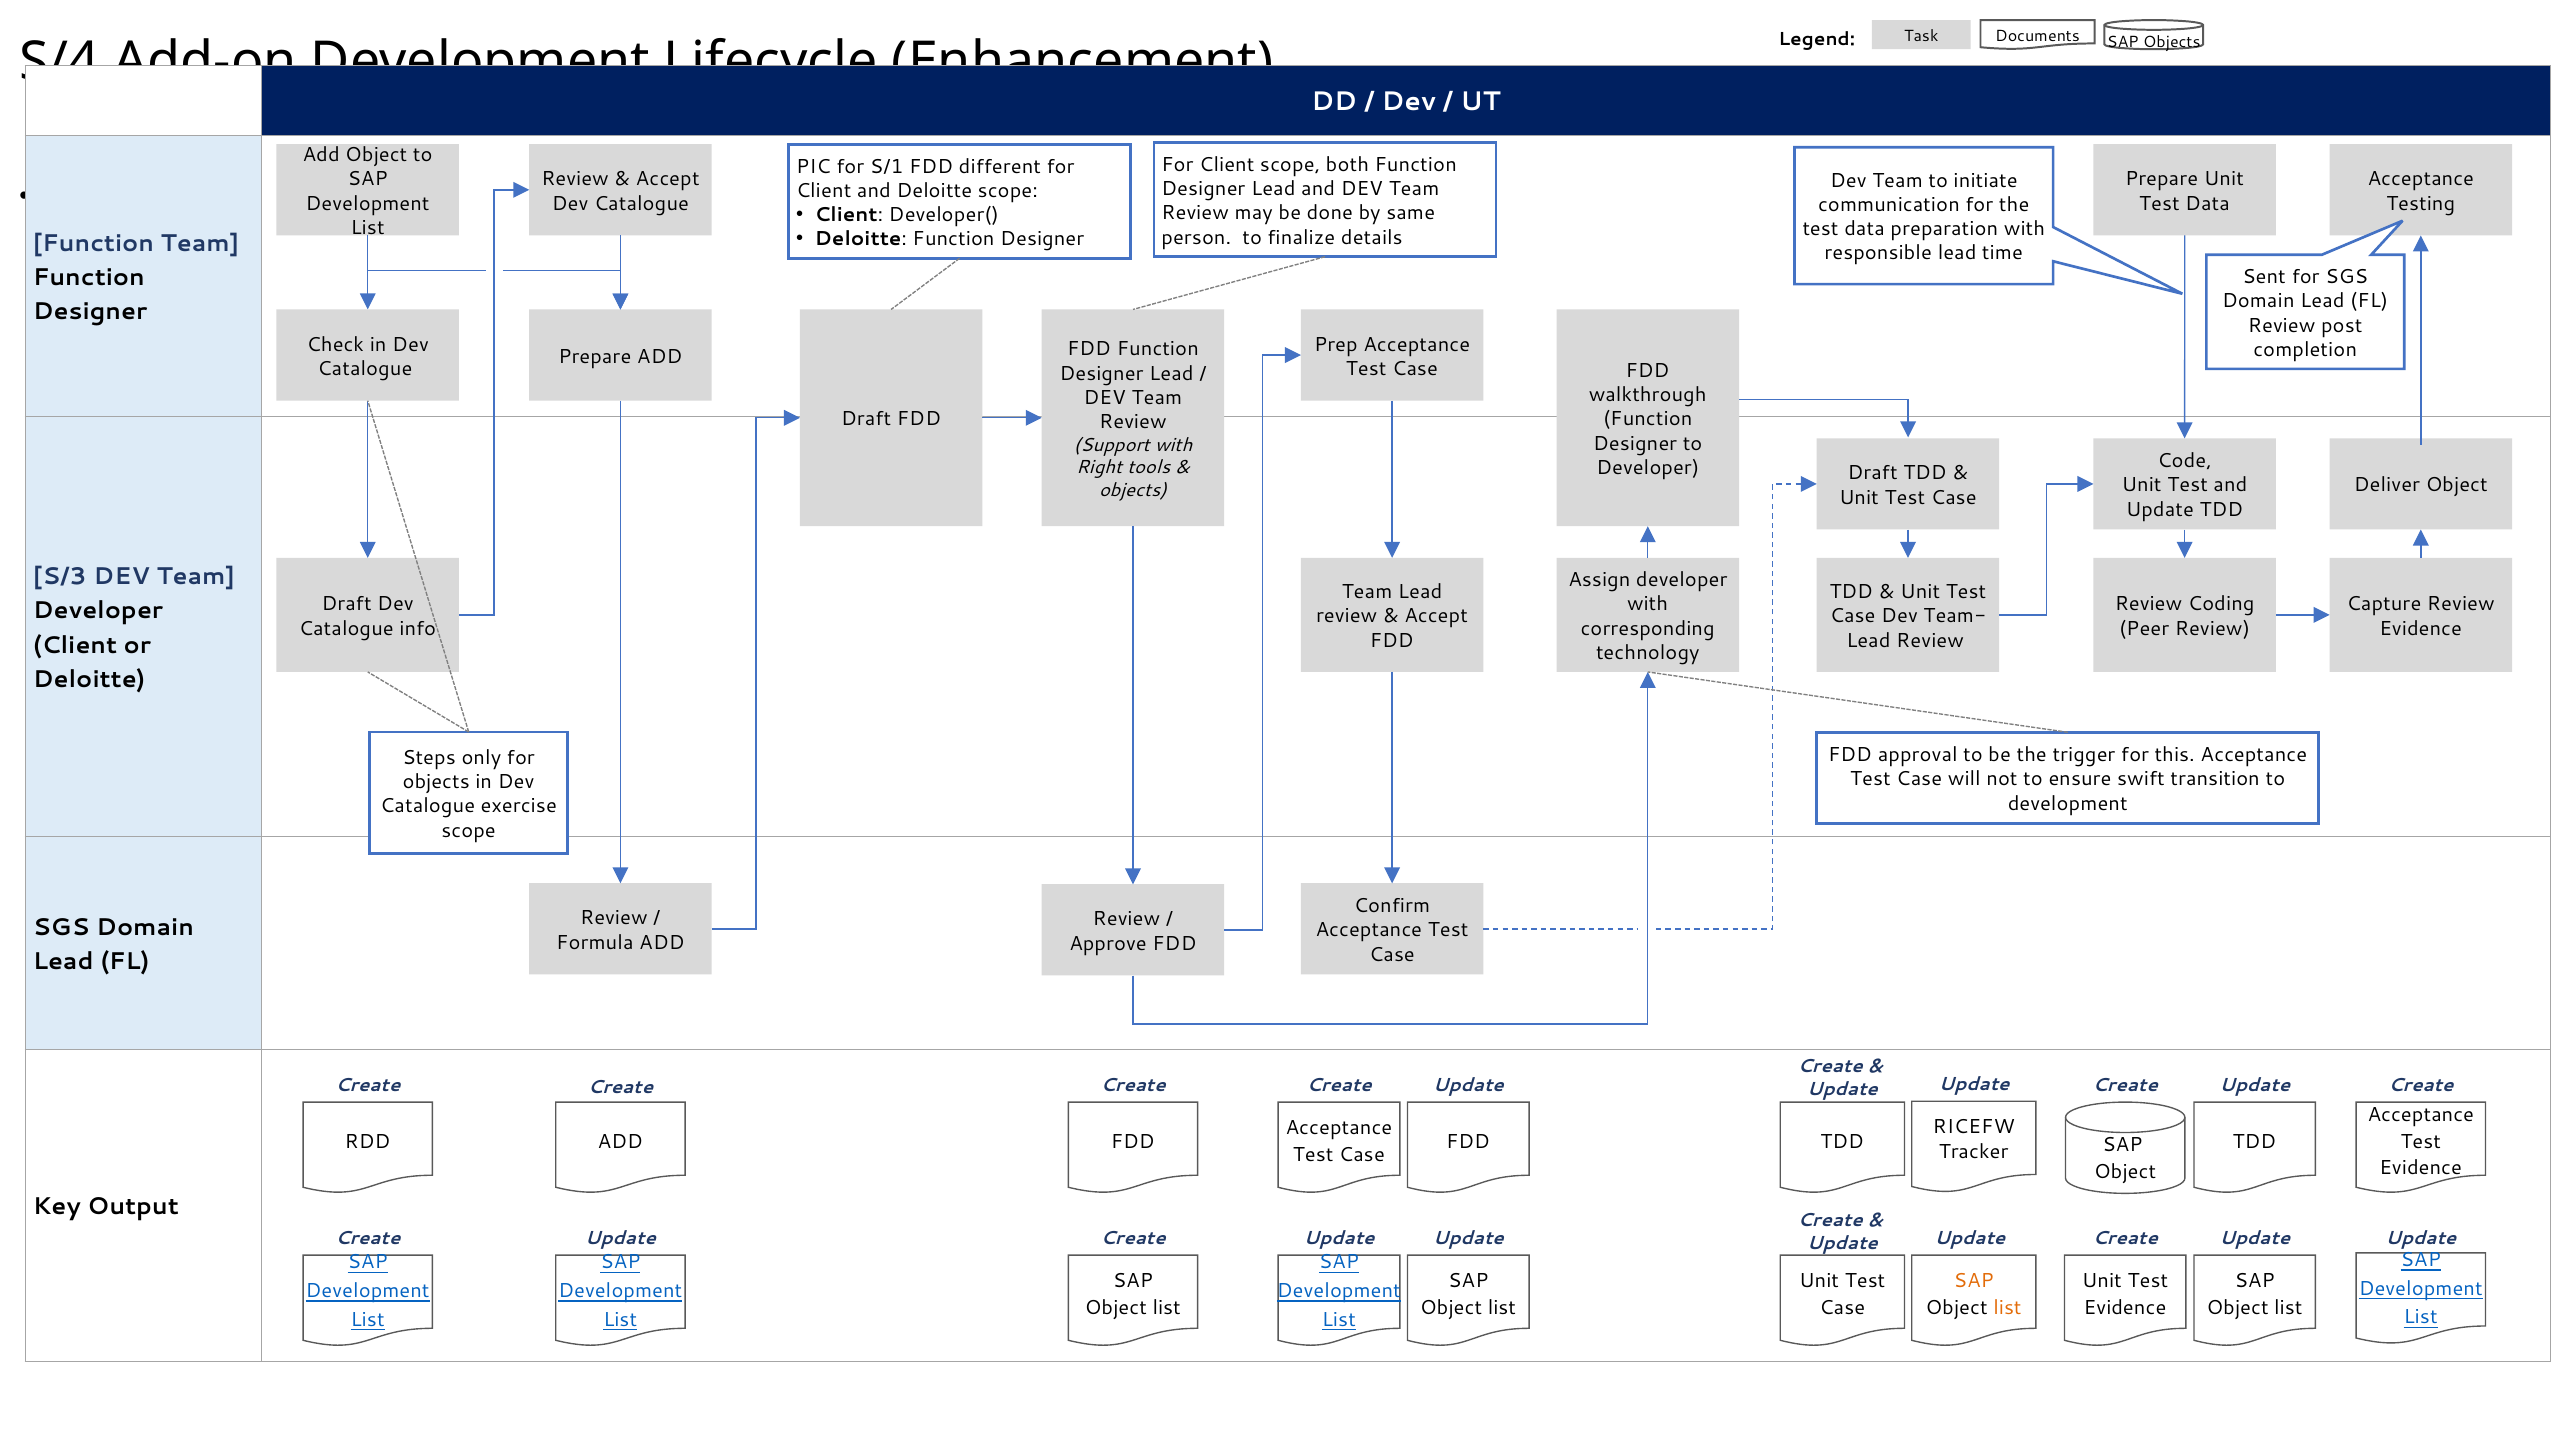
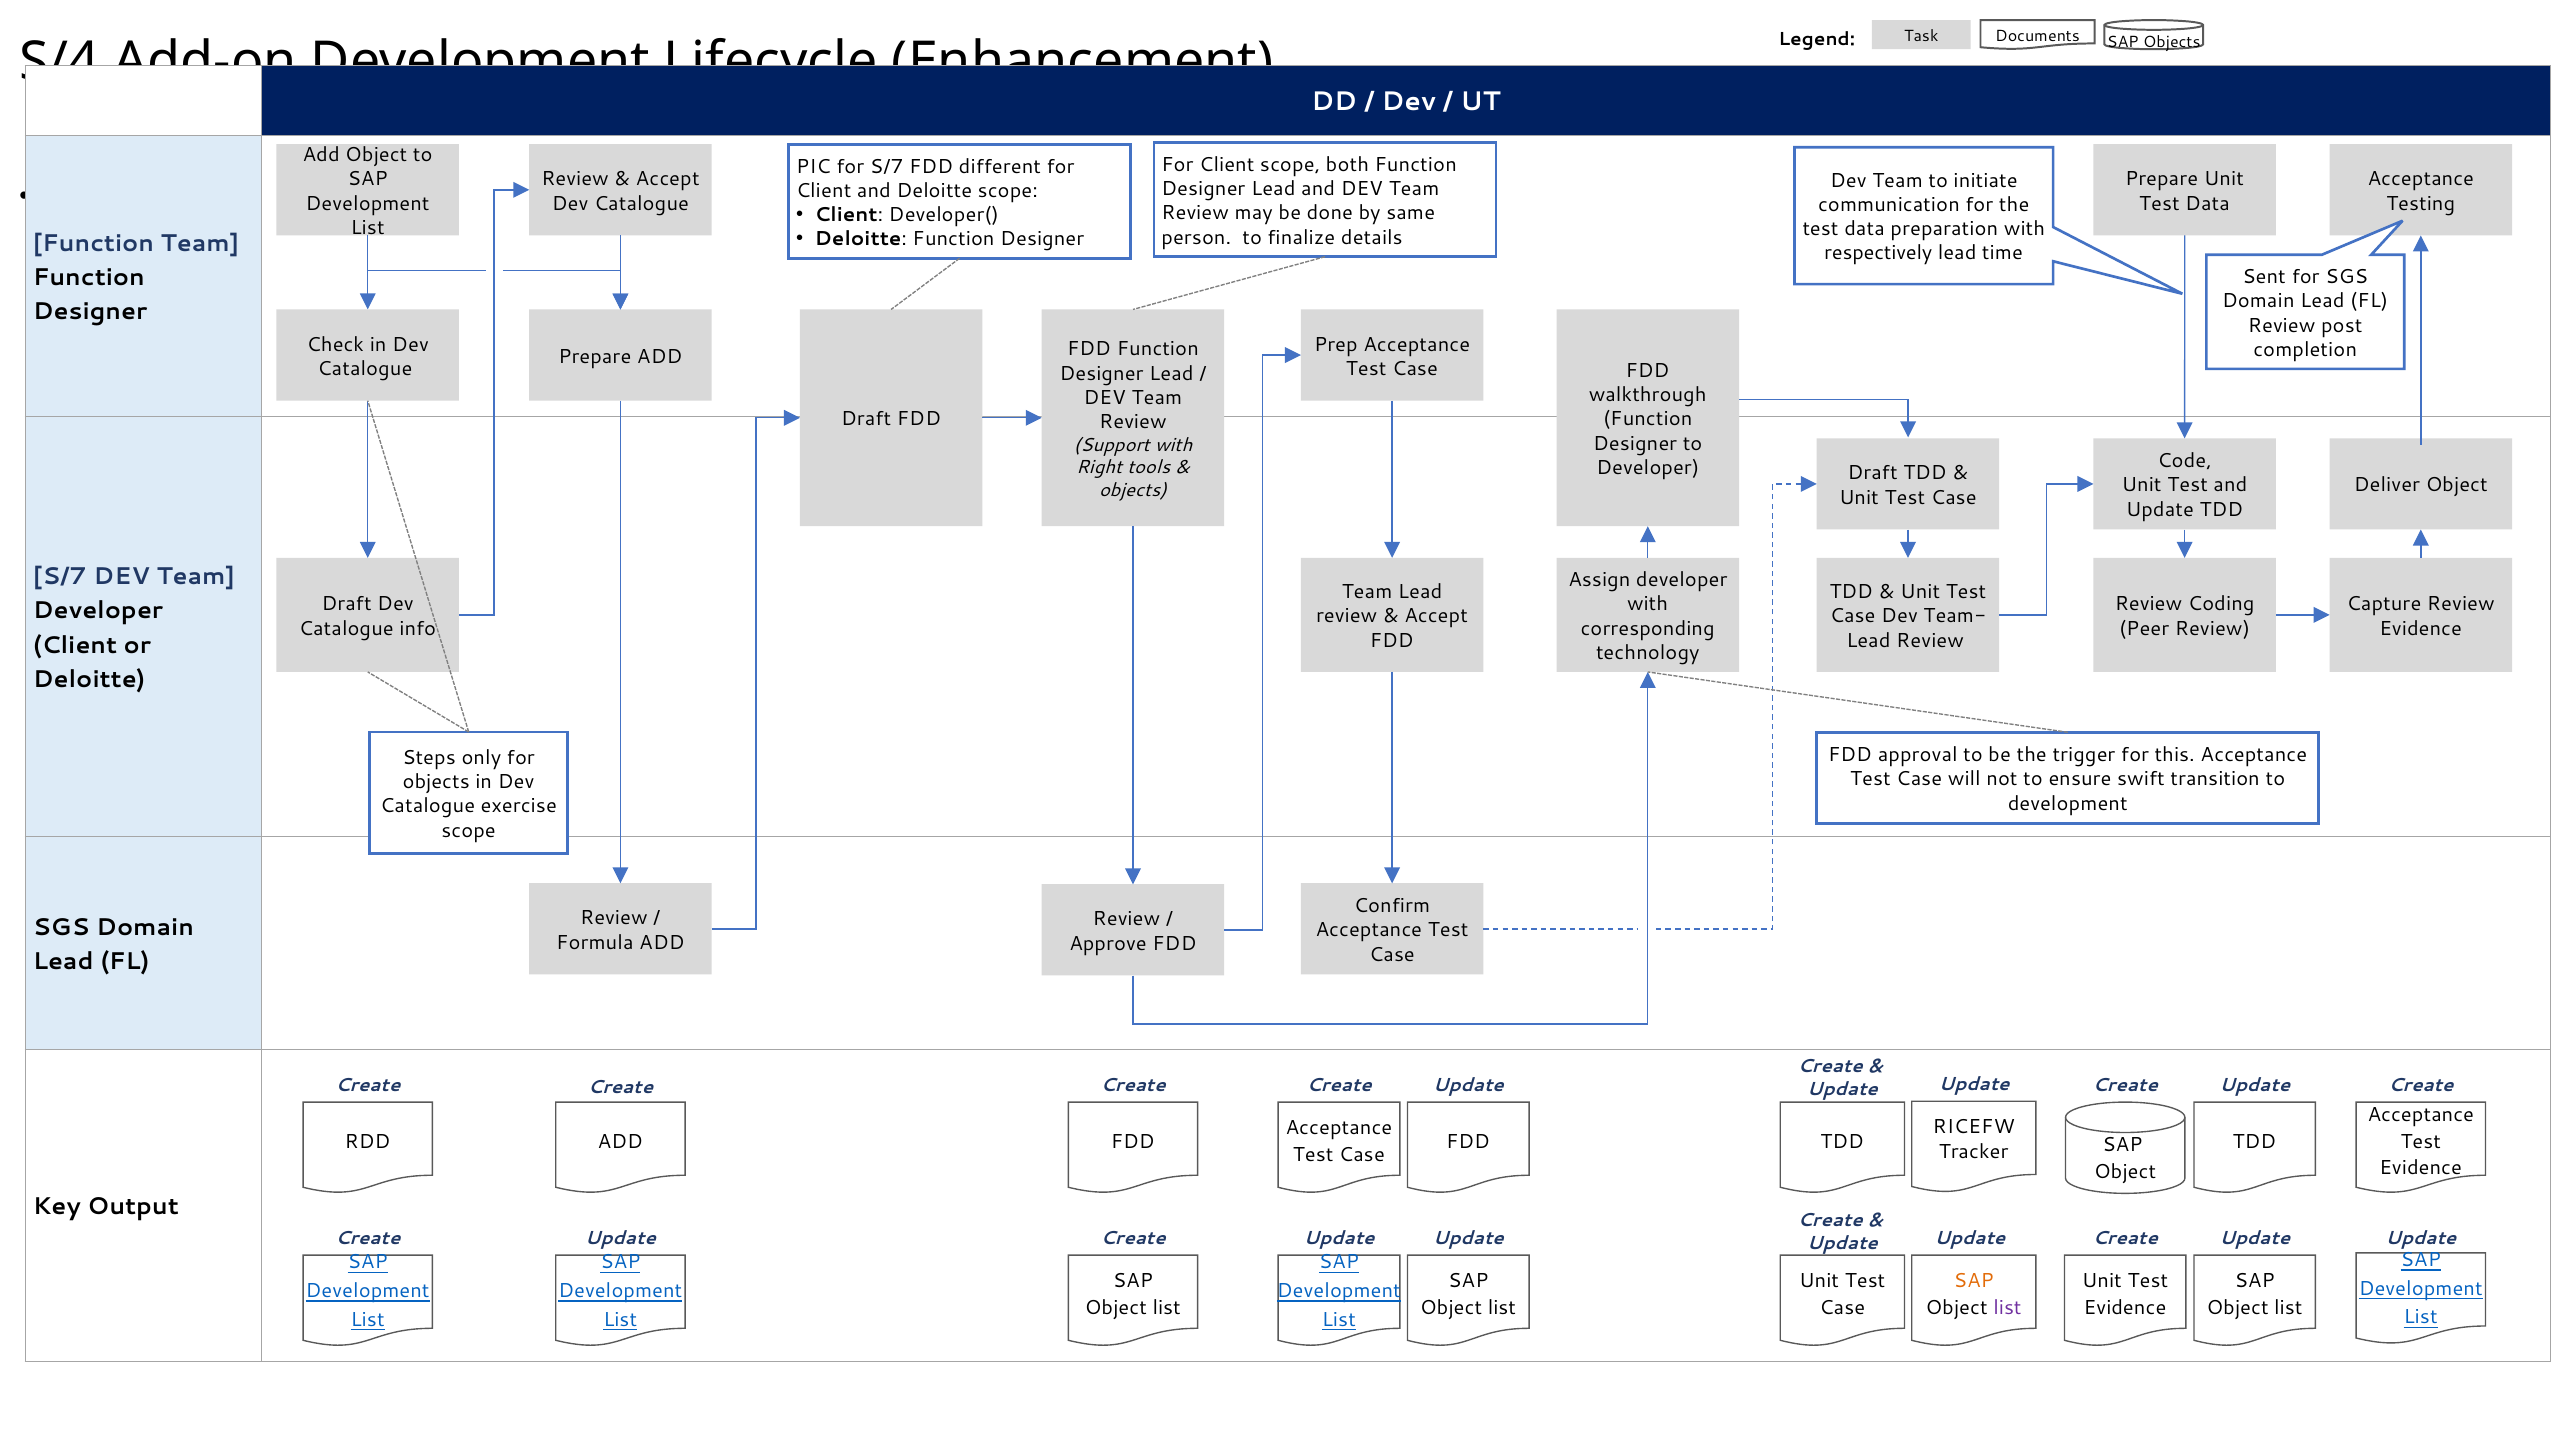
for S/1: S/1 -> S/7
responsible: responsible -> respectively
S/3 at (60, 577): S/3 -> S/7
list at (2007, 1308) colour: orange -> purple
